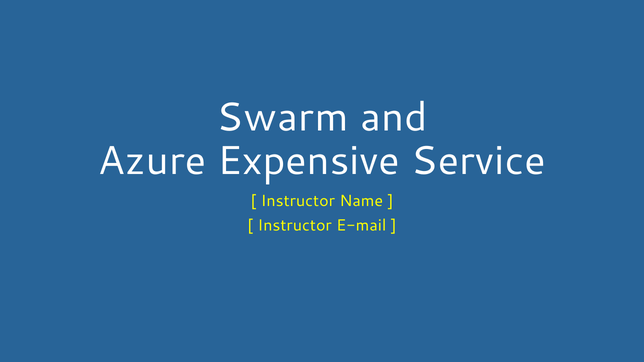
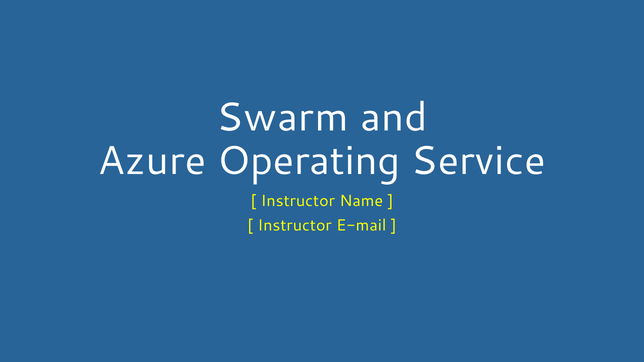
Expensive: Expensive -> Operating
